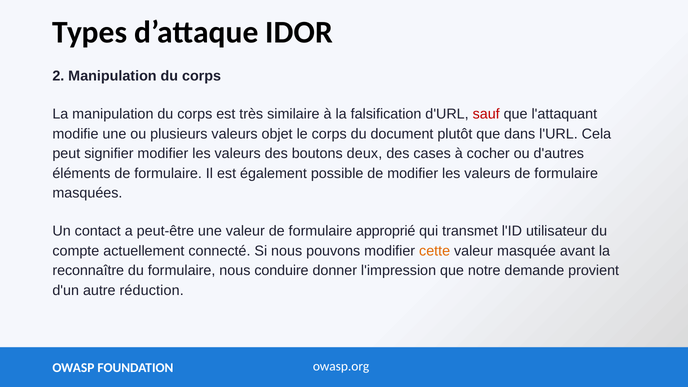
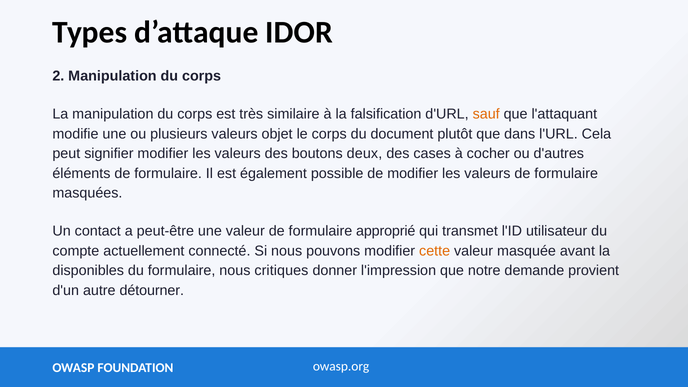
sauf colour: red -> orange
reconnaître: reconnaître -> disponibles
conduire: conduire -> critiques
réduction: réduction -> détourner
